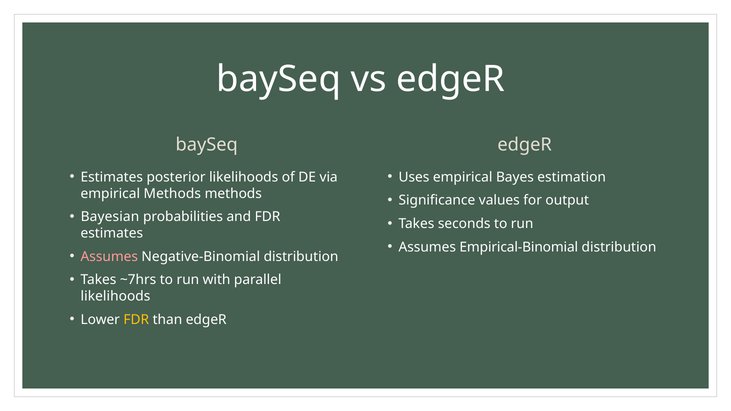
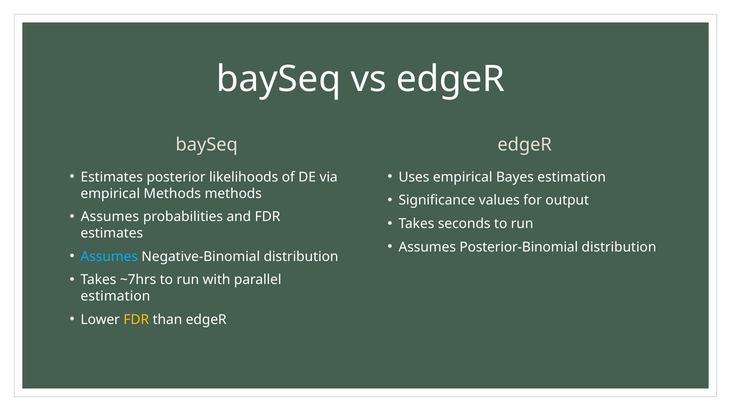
Bayesian at (110, 217): Bayesian -> Assumes
Empirical-Binomial: Empirical-Binomial -> Posterior-Binomial
Assumes at (109, 257) colour: pink -> light blue
likelihoods at (116, 296): likelihoods -> estimation
